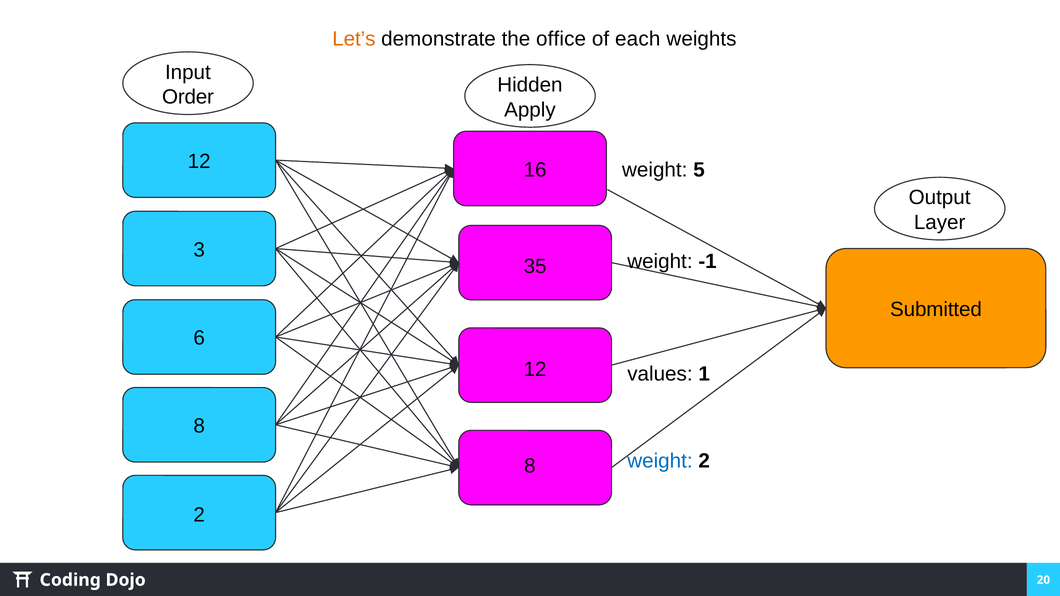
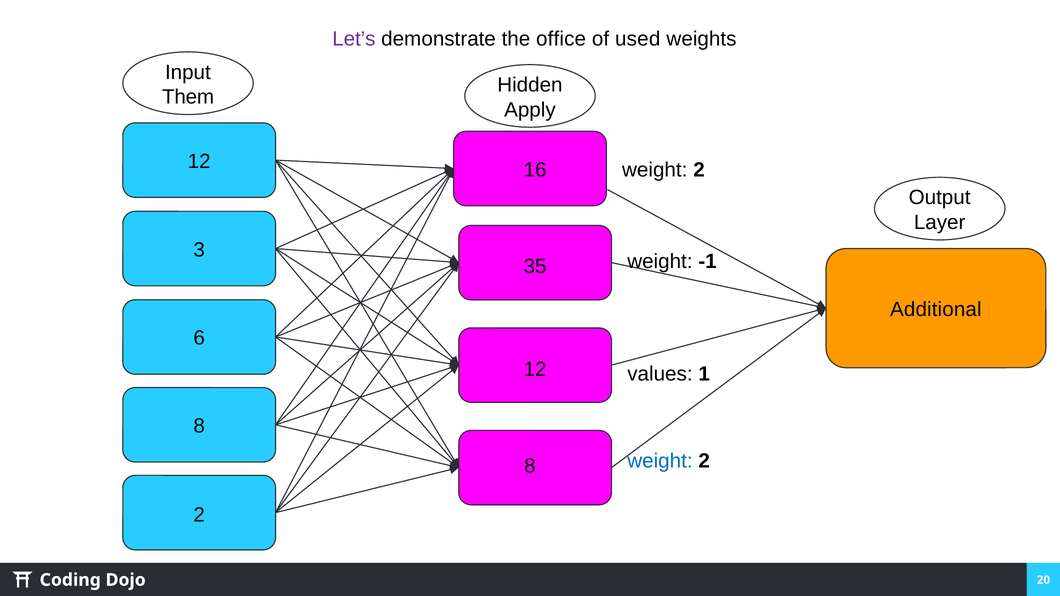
Let’s colour: orange -> purple
each: each -> used
Order: Order -> Them
5 at (699, 170): 5 -> 2
Submitted: Submitted -> Additional
